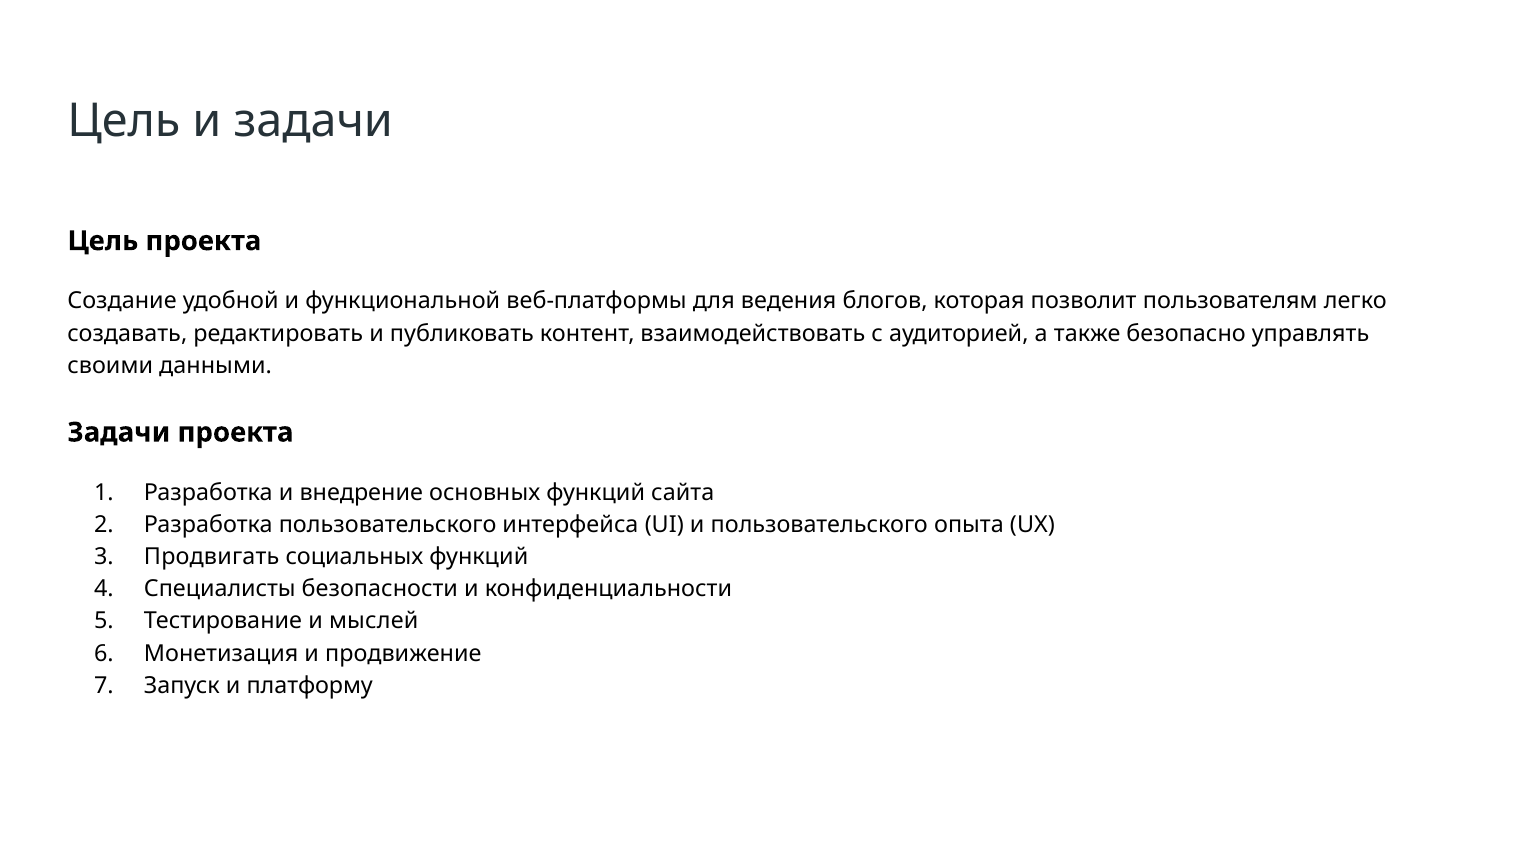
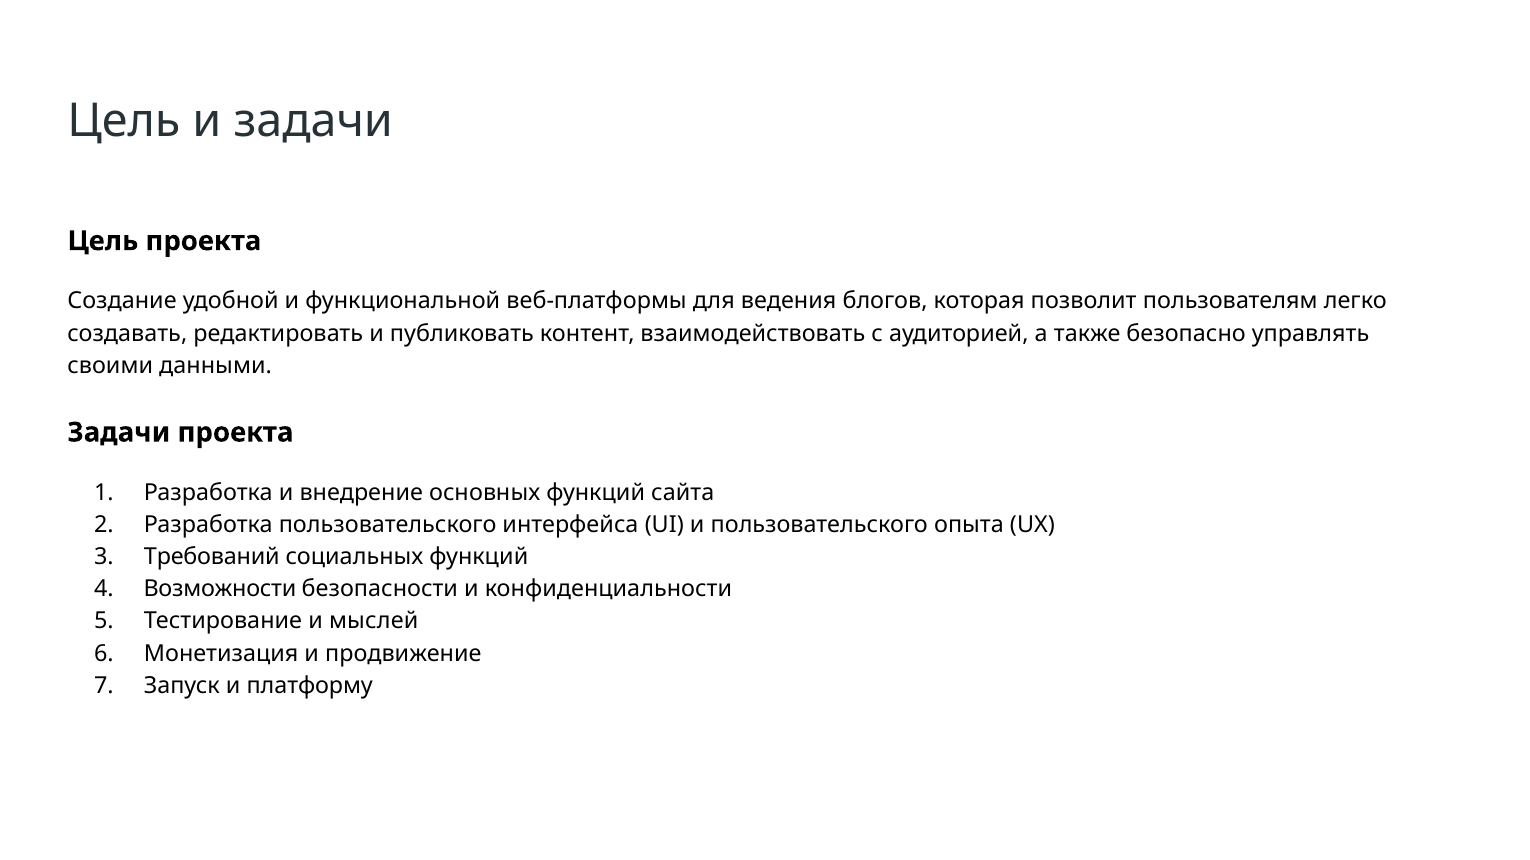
Продвигать: Продвигать -> Требований
Специалисты: Специалисты -> Возможности
